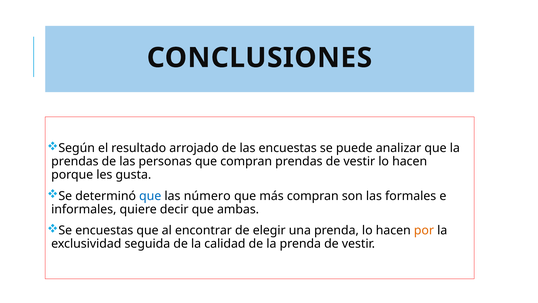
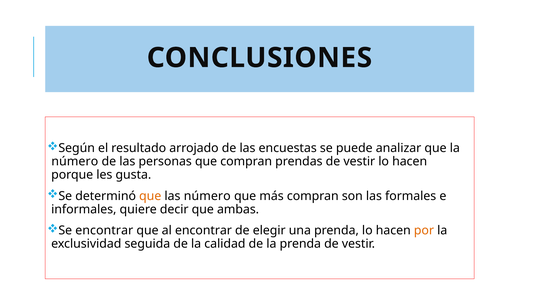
prendas at (75, 161): prendas -> número
que at (150, 196) colour: blue -> orange
Se encuestas: encuestas -> encontrar
